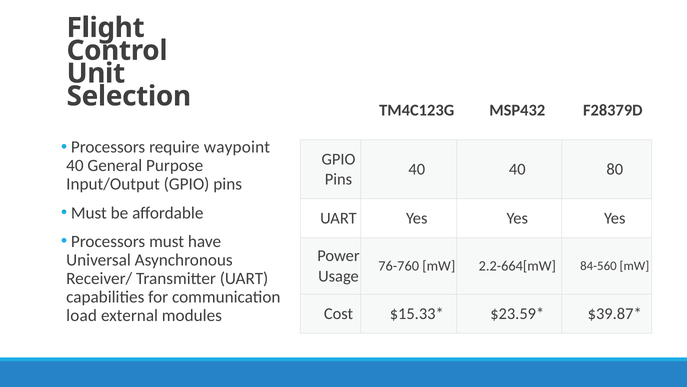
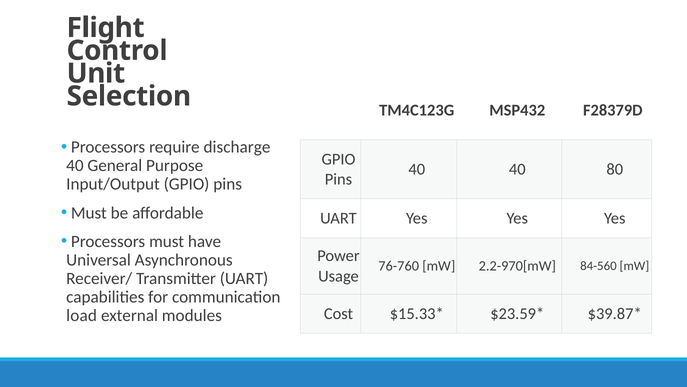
waypoint: waypoint -> discharge
2.2-664[mW: 2.2-664[mW -> 2.2-970[mW
